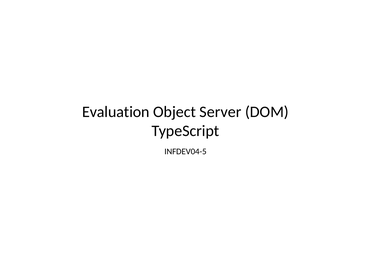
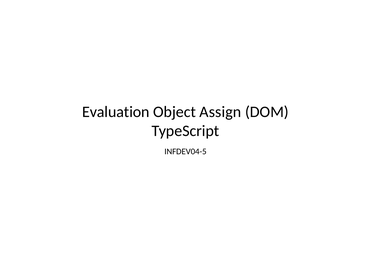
Server: Server -> Assign
